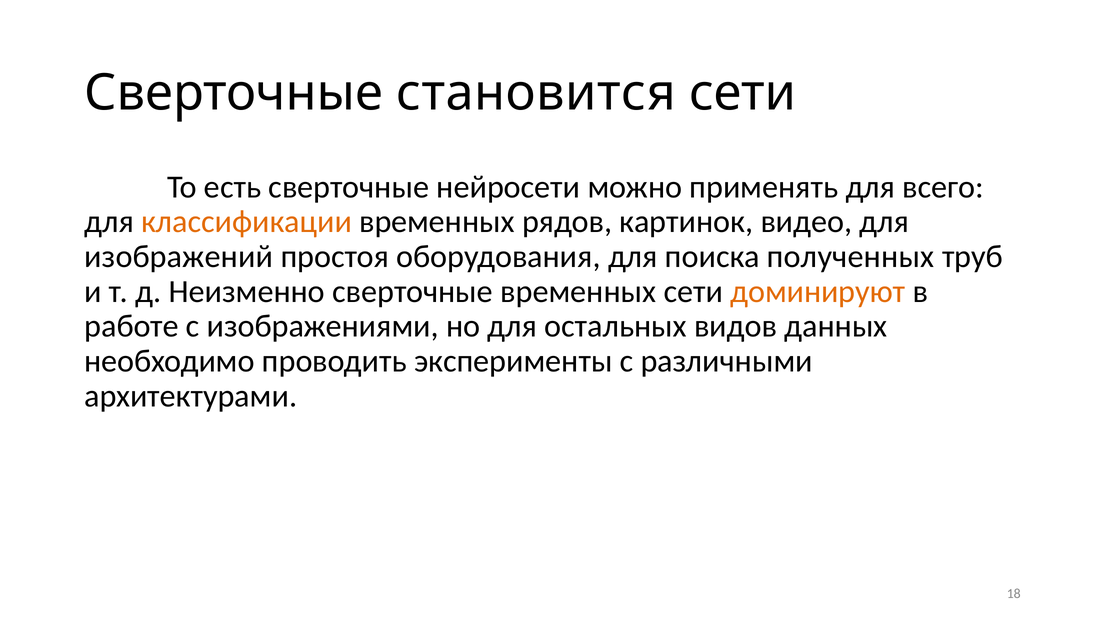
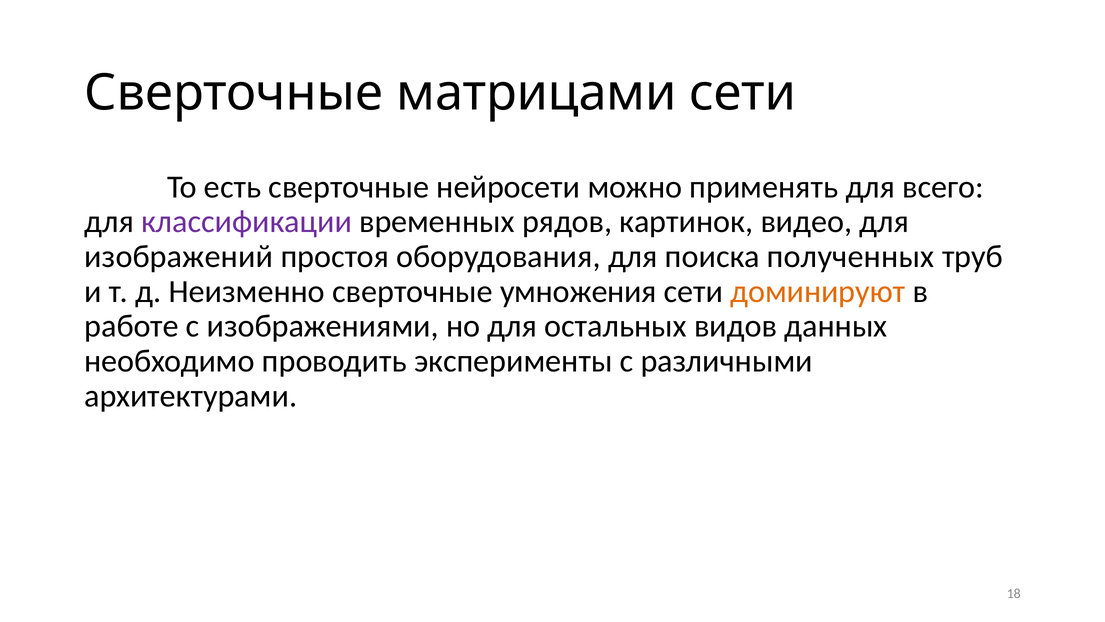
становится: становится -> матрицами
классификации colour: orange -> purple
сверточные временных: временных -> умножения
